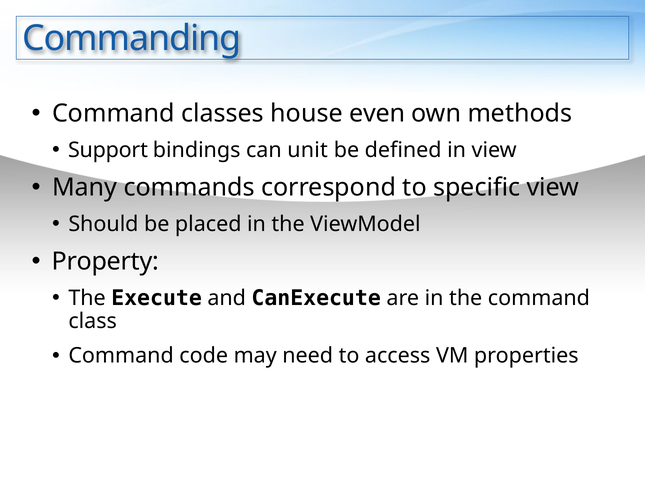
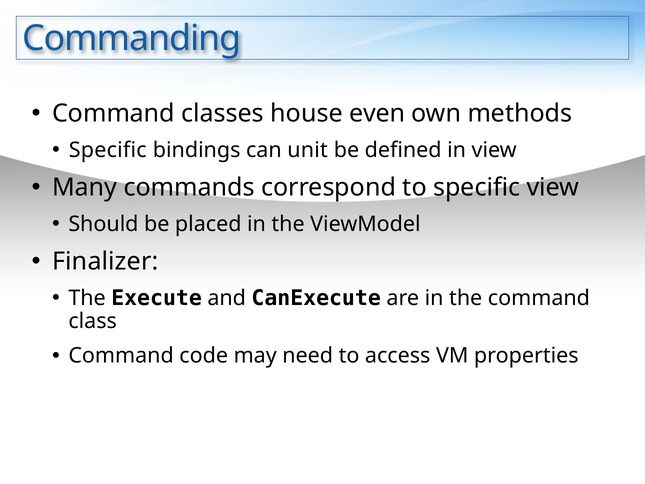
Support at (108, 150): Support -> Specific
Property: Property -> Finalizer
